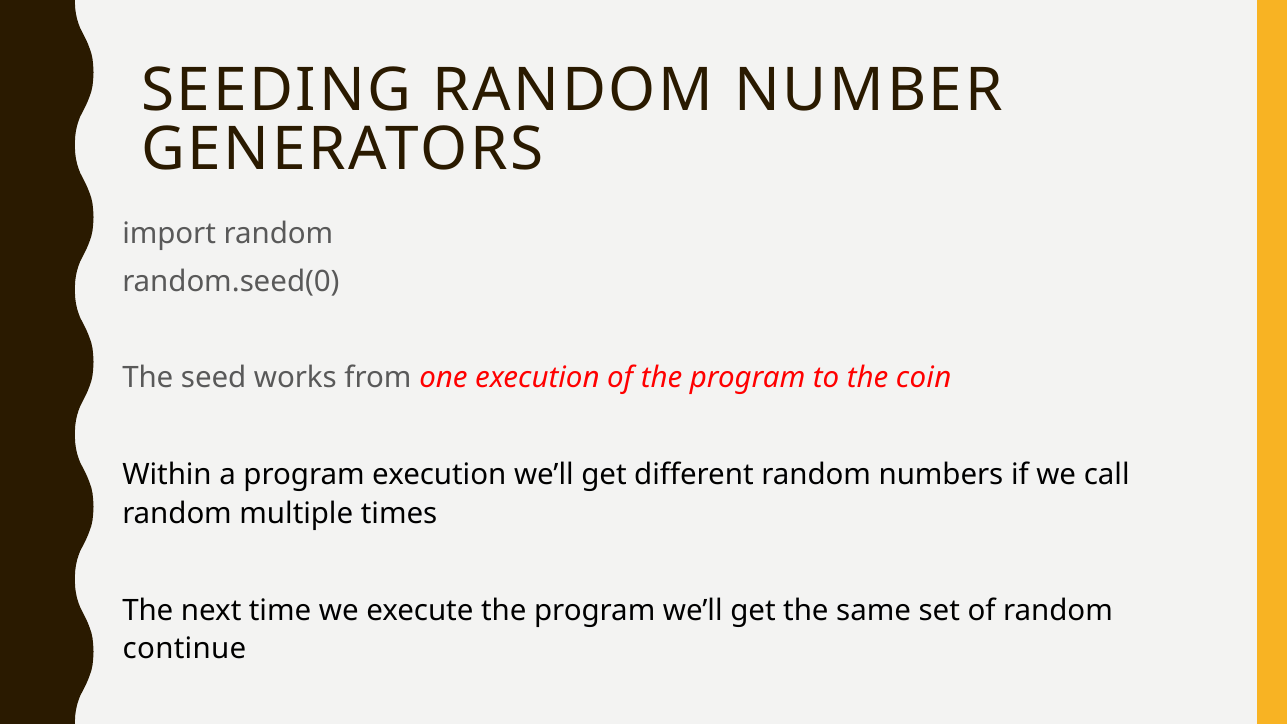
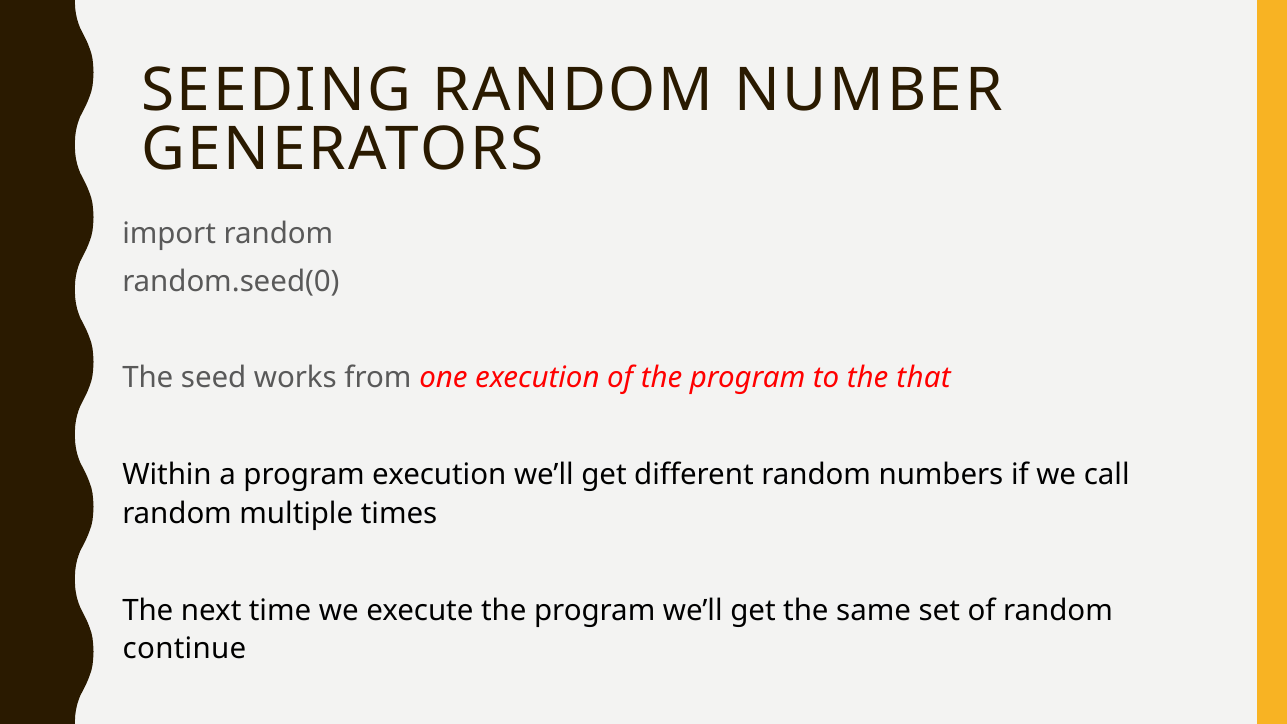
coin: coin -> that
